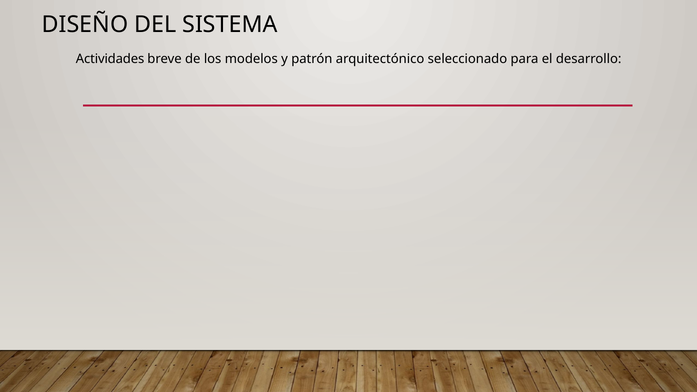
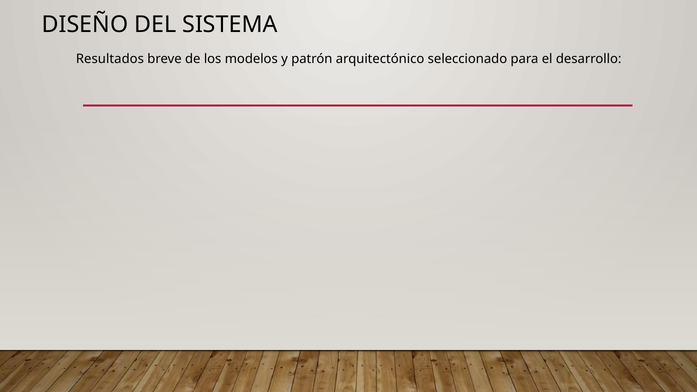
Actividades: Actividades -> Resultados
